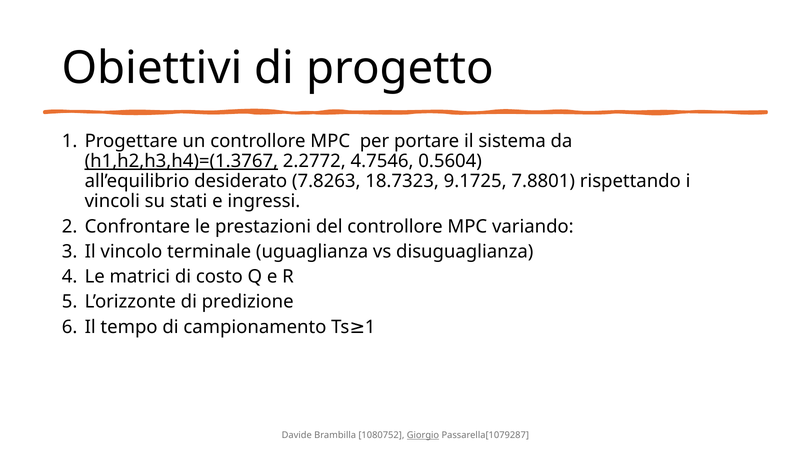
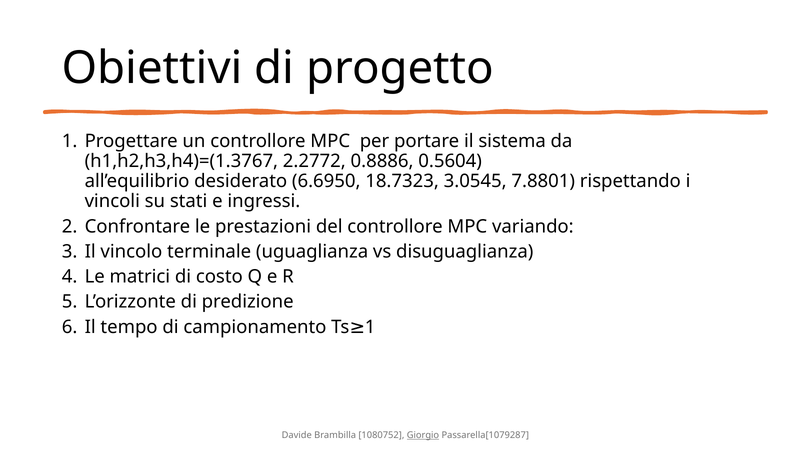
h1,h2,h3,h4)=(1.3767 underline: present -> none
4.7546: 4.7546 -> 0.8886
7.8263: 7.8263 -> 6.6950
9.1725: 9.1725 -> 3.0545
